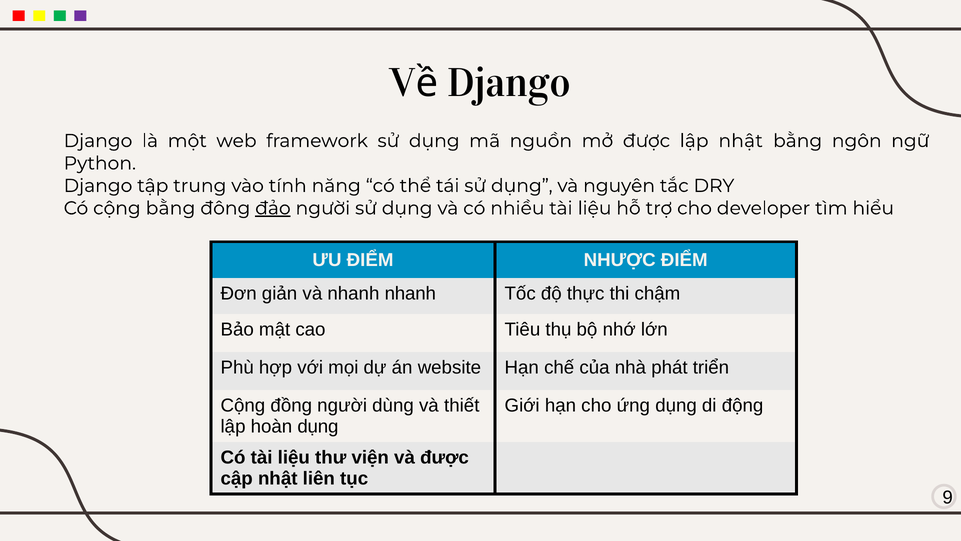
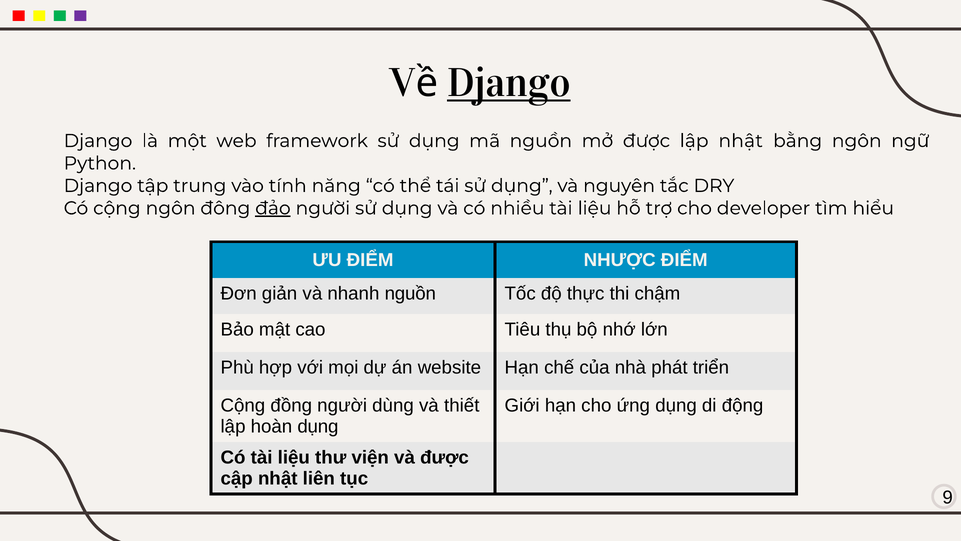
Django at (509, 83) underline: none -> present
cộng bằng: bằng -> ngôn
nhanh nhanh: nhanh -> nguồn
